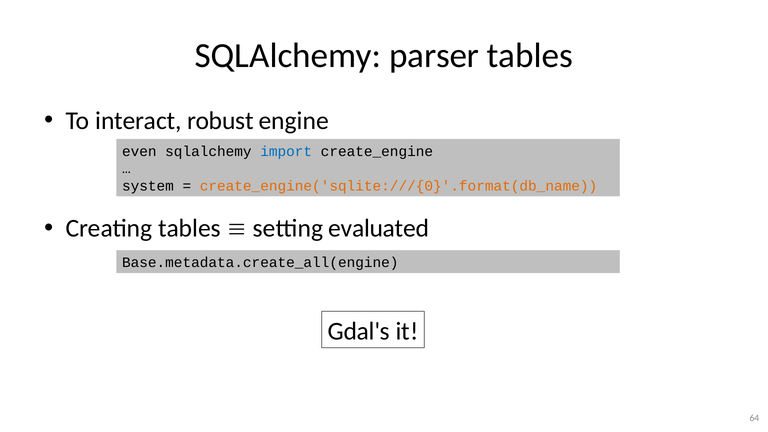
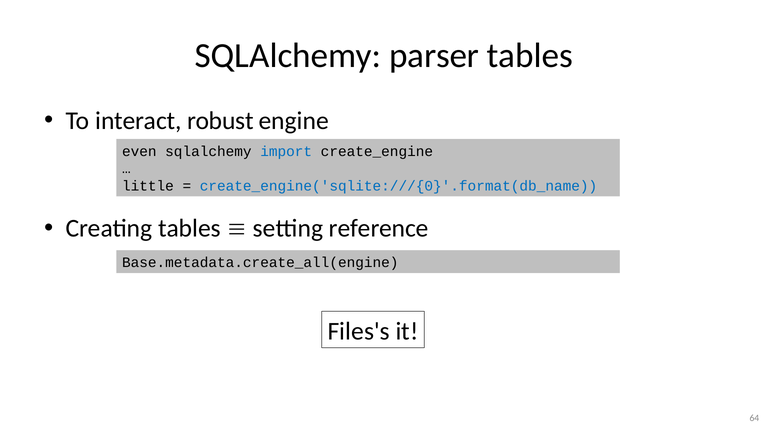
system: system -> little
create_engine('sqlite:///{0}'.format(db_name colour: orange -> blue
evaluated: evaluated -> reference
Gdal's: Gdal's -> Files's
